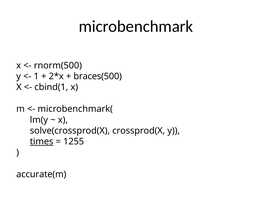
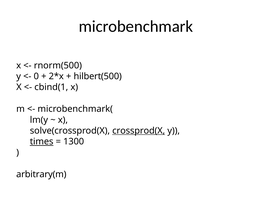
1: 1 -> 0
braces(500: braces(500 -> hilbert(500
crossprod(X underline: none -> present
1255: 1255 -> 1300
accurate(m: accurate(m -> arbitrary(m
